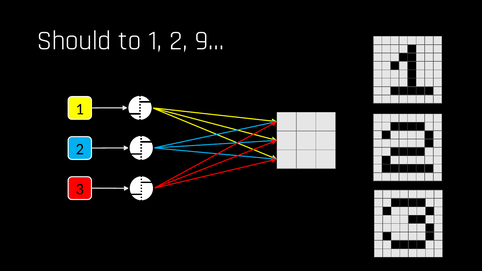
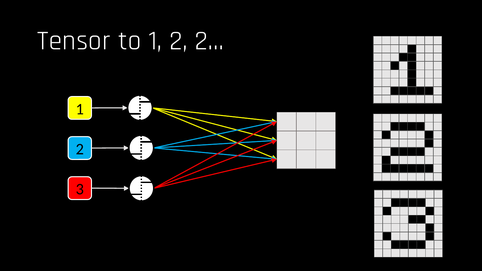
Should: Should -> Tensor
9…: 9… -> 2…
